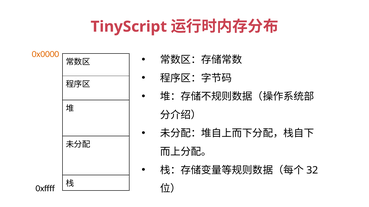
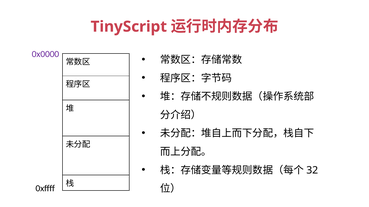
0x0000 colour: orange -> purple
